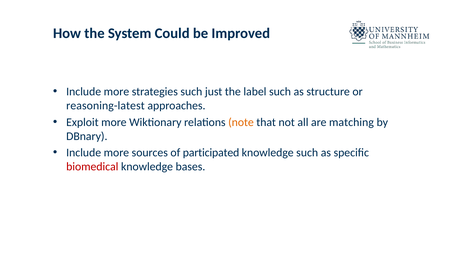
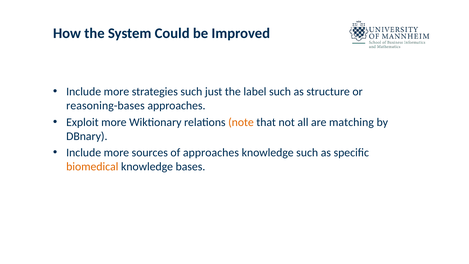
reasoning-latest: reasoning-latest -> reasoning-bases
of participated: participated -> approaches
biomedical colour: red -> orange
